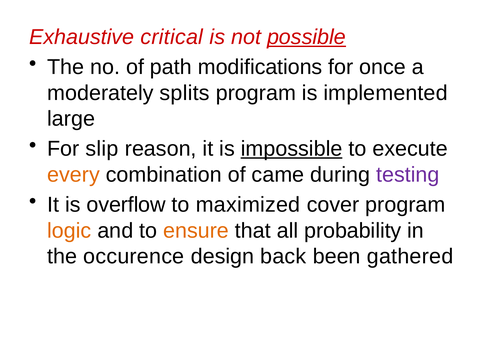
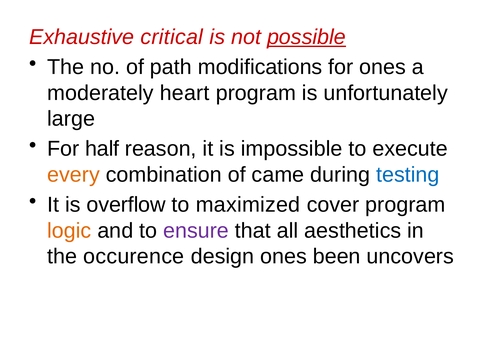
for once: once -> ones
splits: splits -> heart
implemented: implemented -> unfortunately
slip: slip -> half
impossible underline: present -> none
testing colour: purple -> blue
ensure colour: orange -> purple
probability: probability -> aesthetics
design back: back -> ones
gathered: gathered -> uncovers
